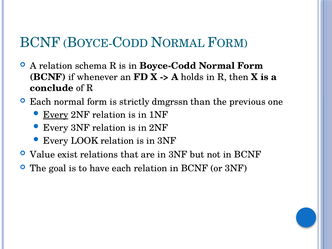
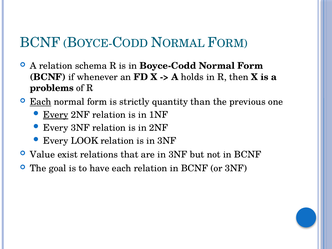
conclude: conclude -> problems
Each at (41, 102) underline: none -> present
dmgrssn: dmgrssn -> quantity
